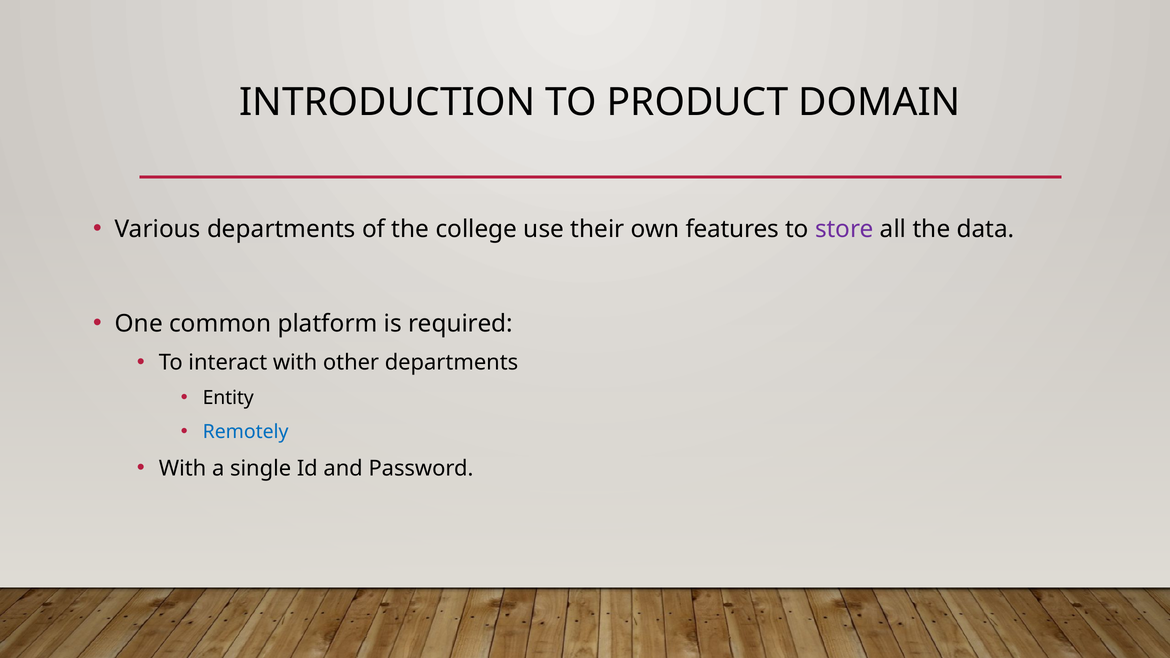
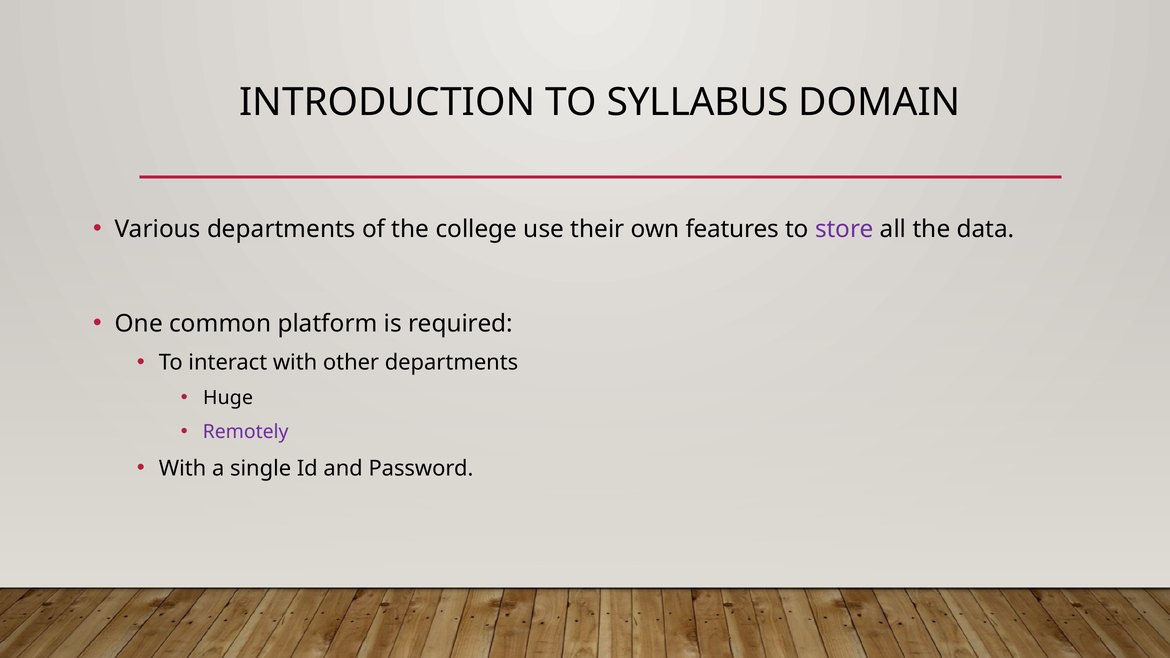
PRODUCT: PRODUCT -> SYLLABUS
Entity: Entity -> Huge
Remotely colour: blue -> purple
